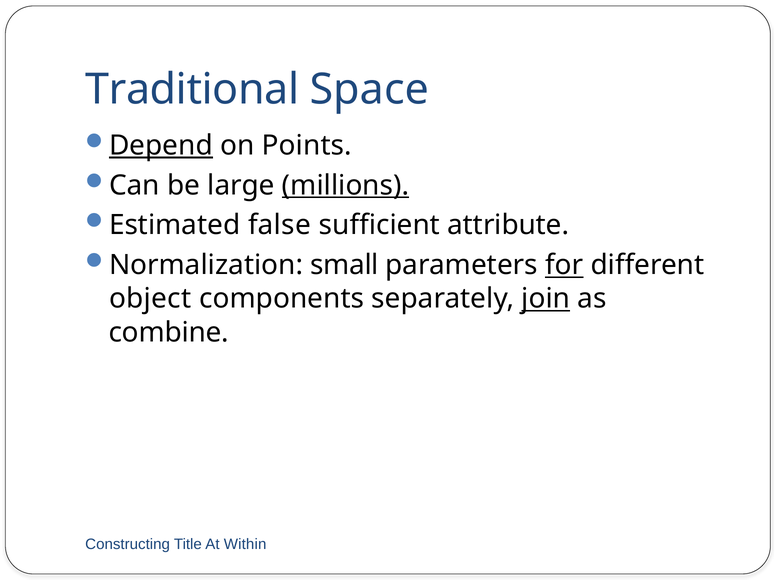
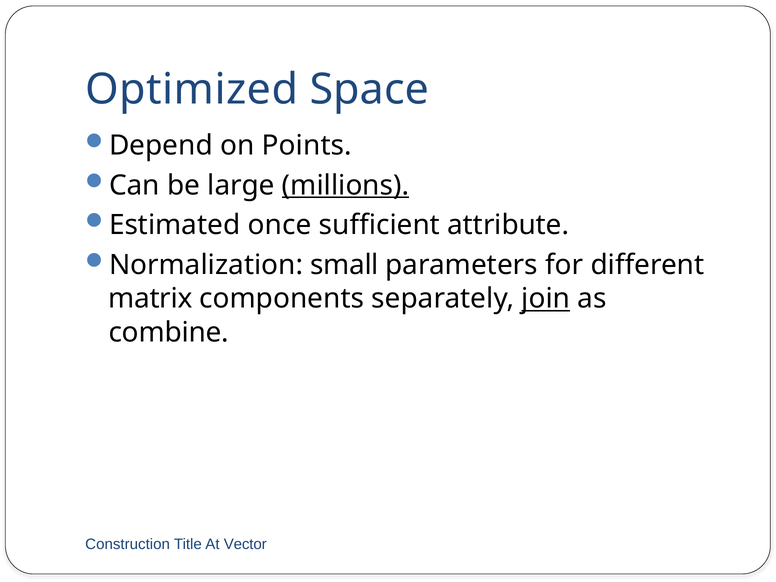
Traditional: Traditional -> Optimized
Depend underline: present -> none
false: false -> once
for underline: present -> none
object: object -> matrix
Constructing: Constructing -> Construction
Within: Within -> Vector
